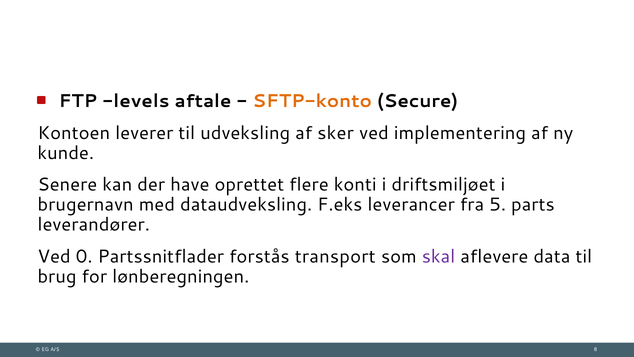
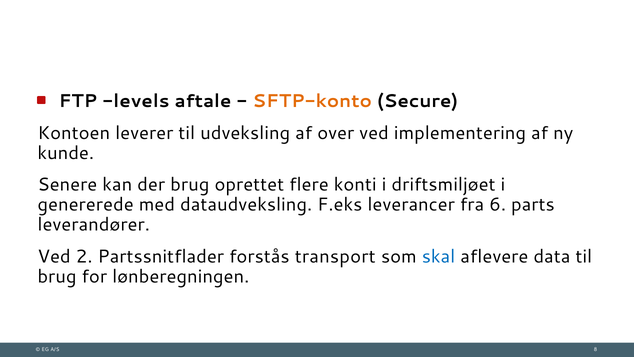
sker: sker -> over
der have: have -> brug
brugernavn: brugernavn -> genererede
5: 5 -> 6
0: 0 -> 2
skal colour: purple -> blue
